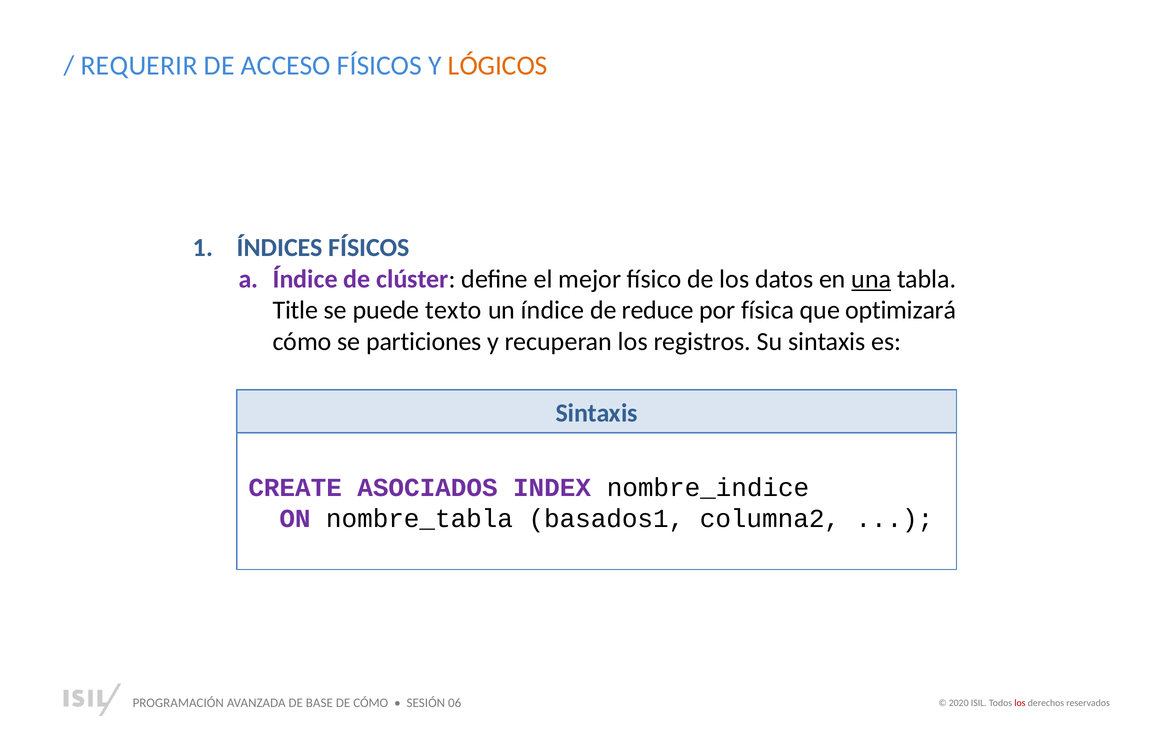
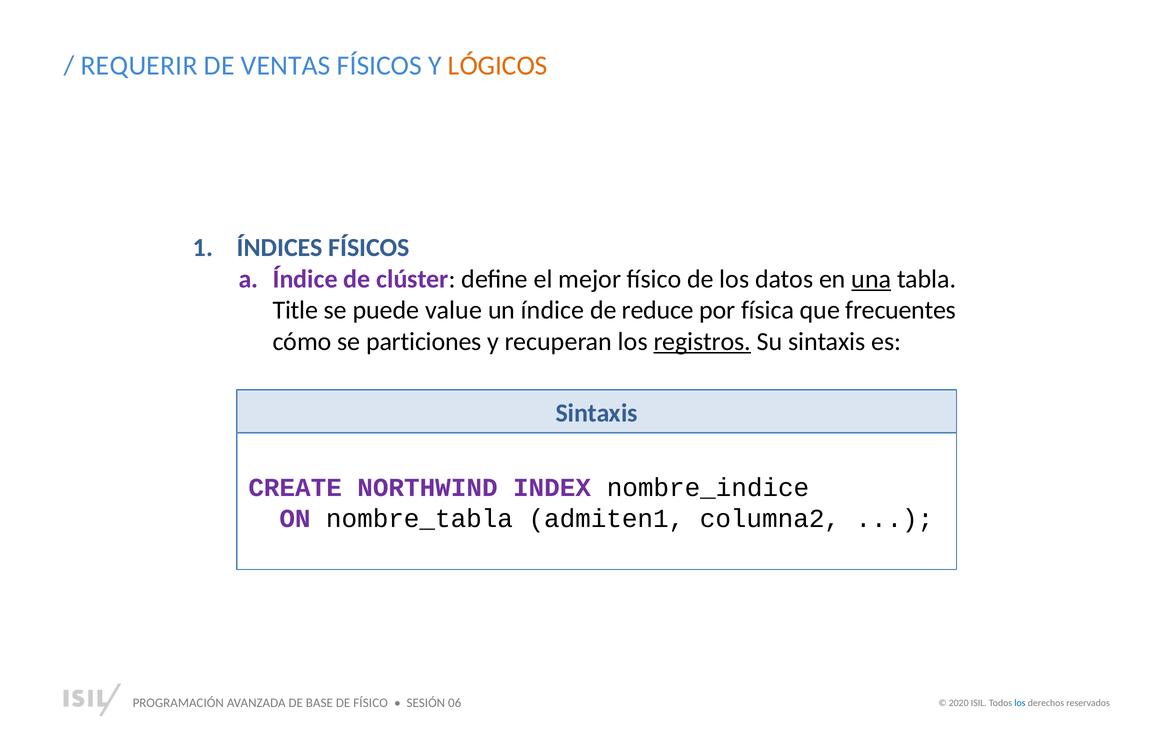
ACCESO: ACCESO -> VENTAS
texto: texto -> value
optimizará: optimizará -> frecuentes
registros underline: none -> present
ASOCIADOS: ASOCIADOS -> NORTHWIND
basados1: basados1 -> admiten1
DE CÓMO: CÓMO -> FÍSICO
los at (1020, 703) colour: red -> blue
